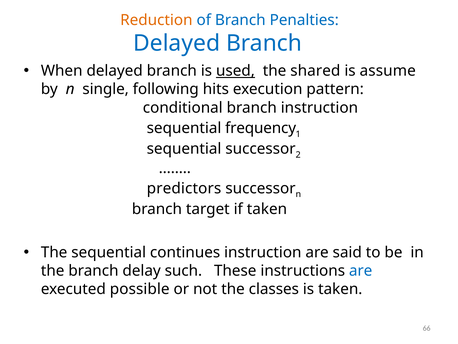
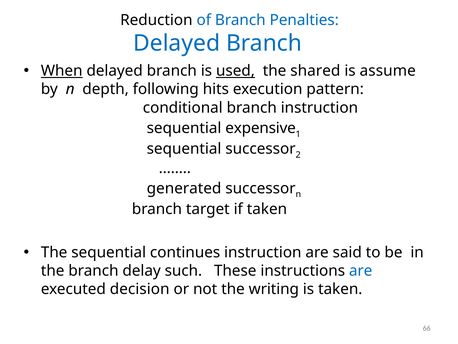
Reduction colour: orange -> black
When underline: none -> present
single: single -> depth
frequency: frequency -> expensive
predictors: predictors -> generated
possible: possible -> decision
classes: classes -> writing
